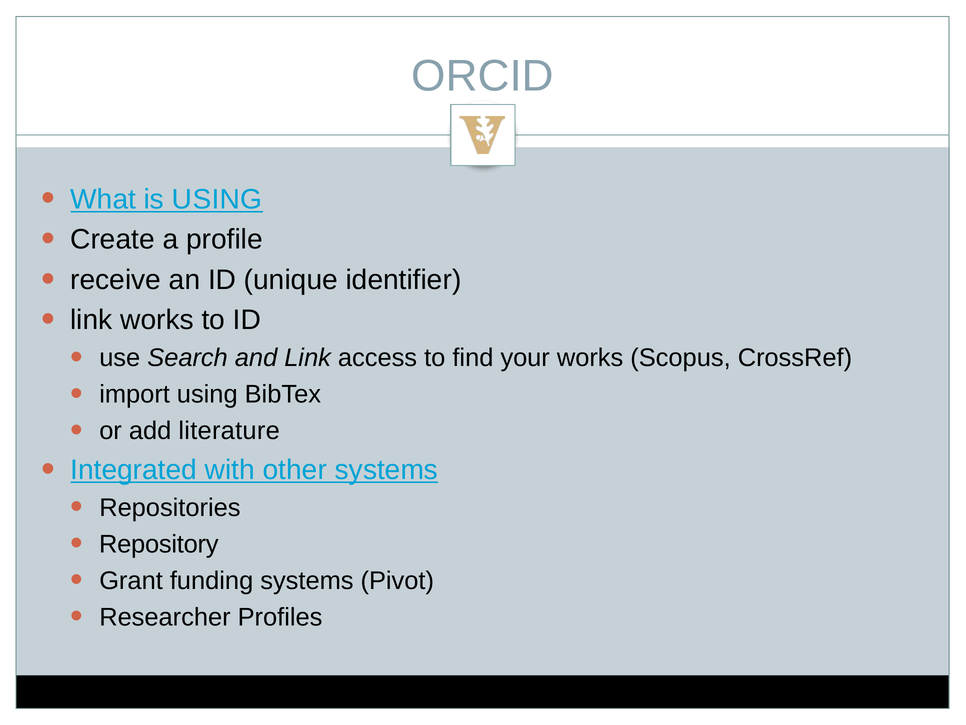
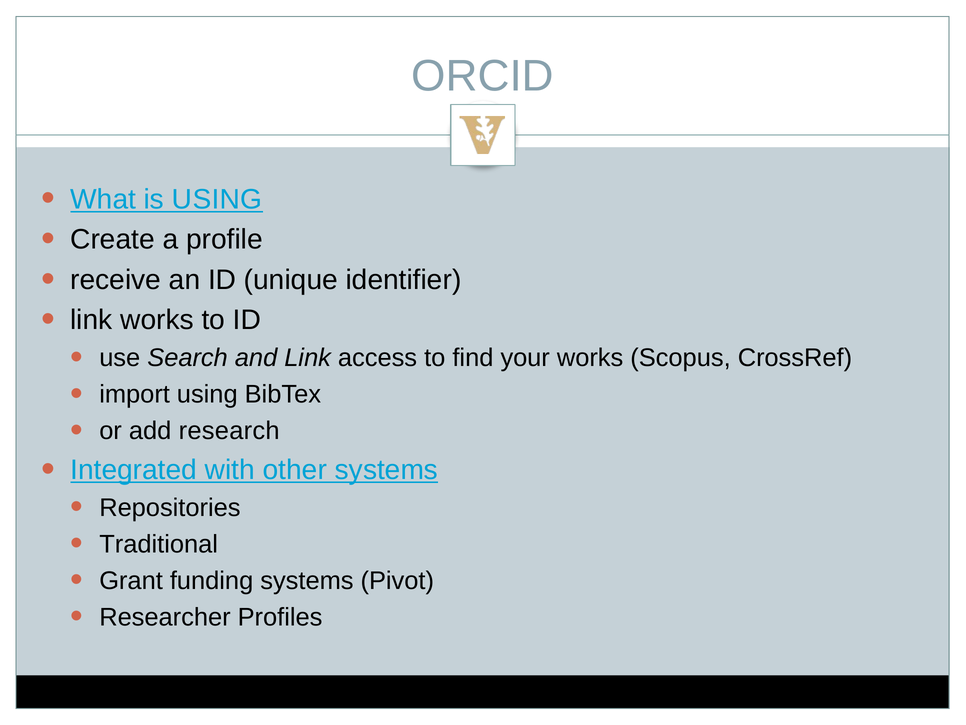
literature: literature -> research
Repository: Repository -> Traditional
